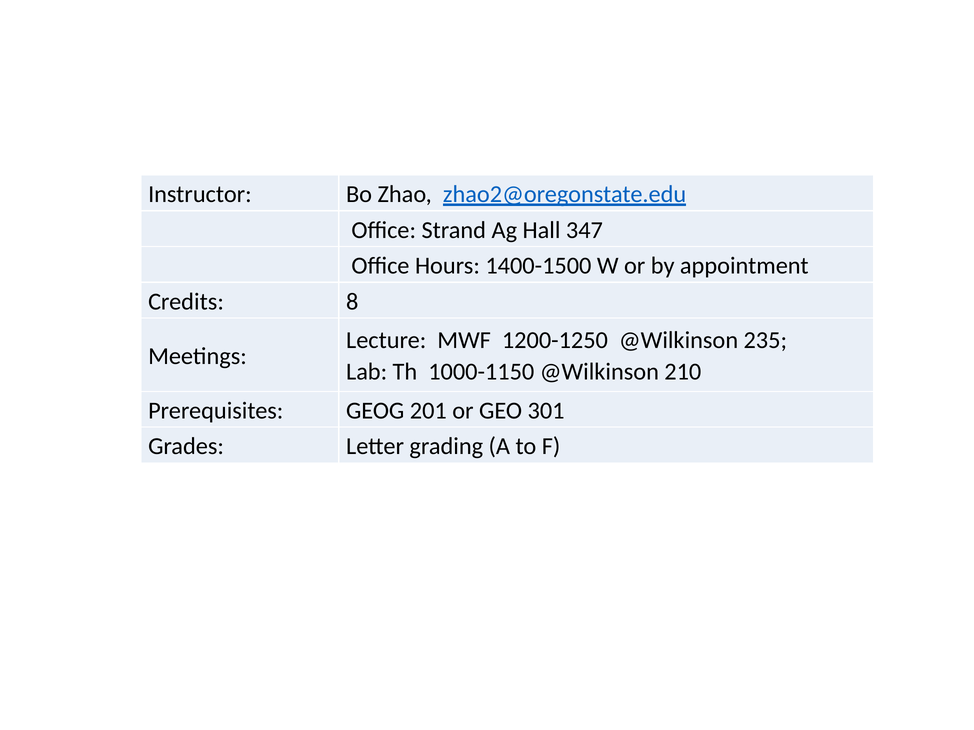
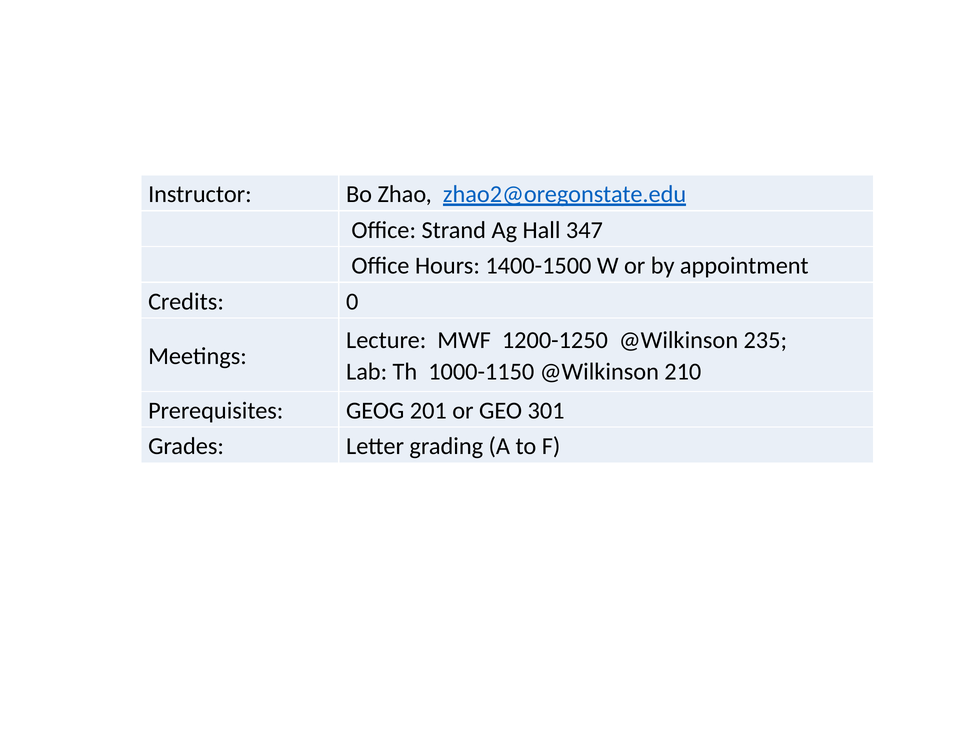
8: 8 -> 0
